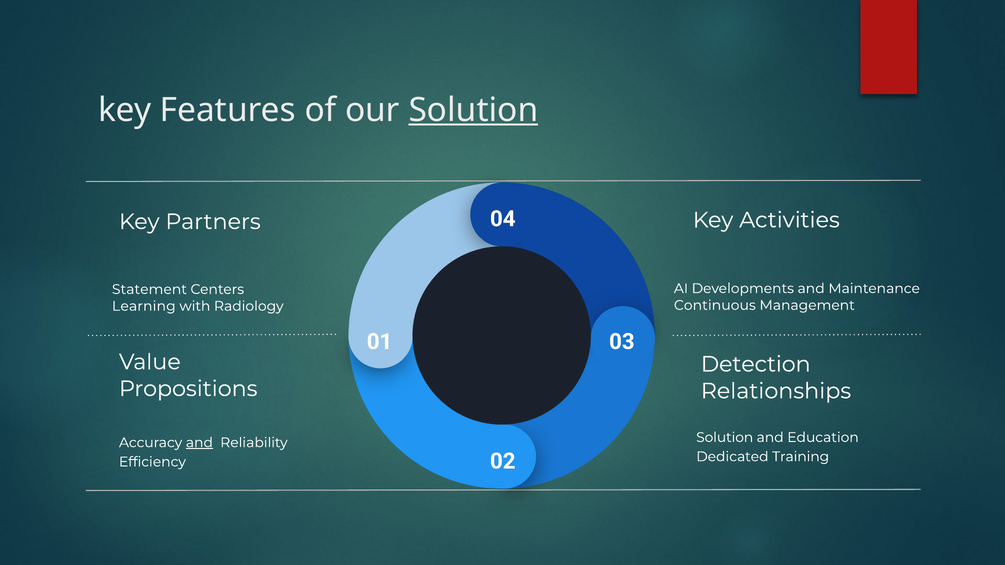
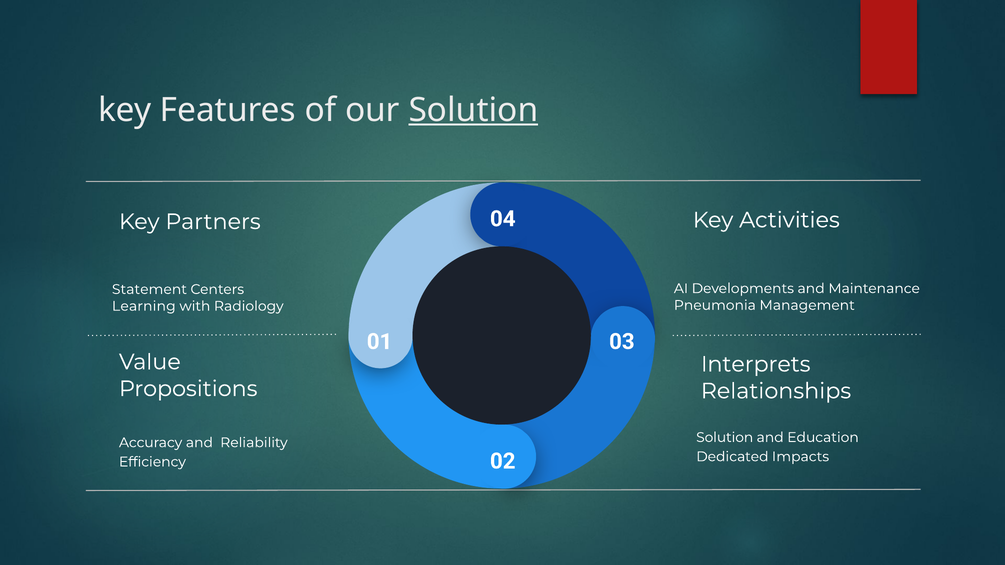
Continuous: Continuous -> Pneumonia
Detection: Detection -> Interprets
and at (199, 443) underline: present -> none
Training: Training -> Impacts
